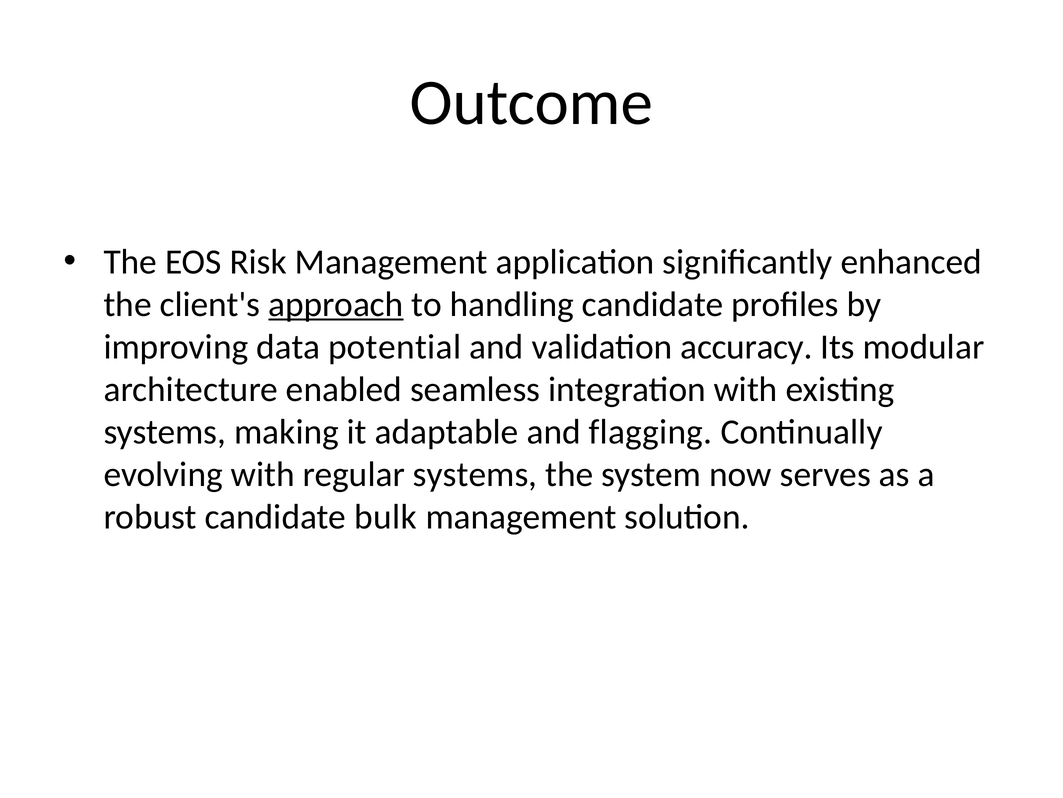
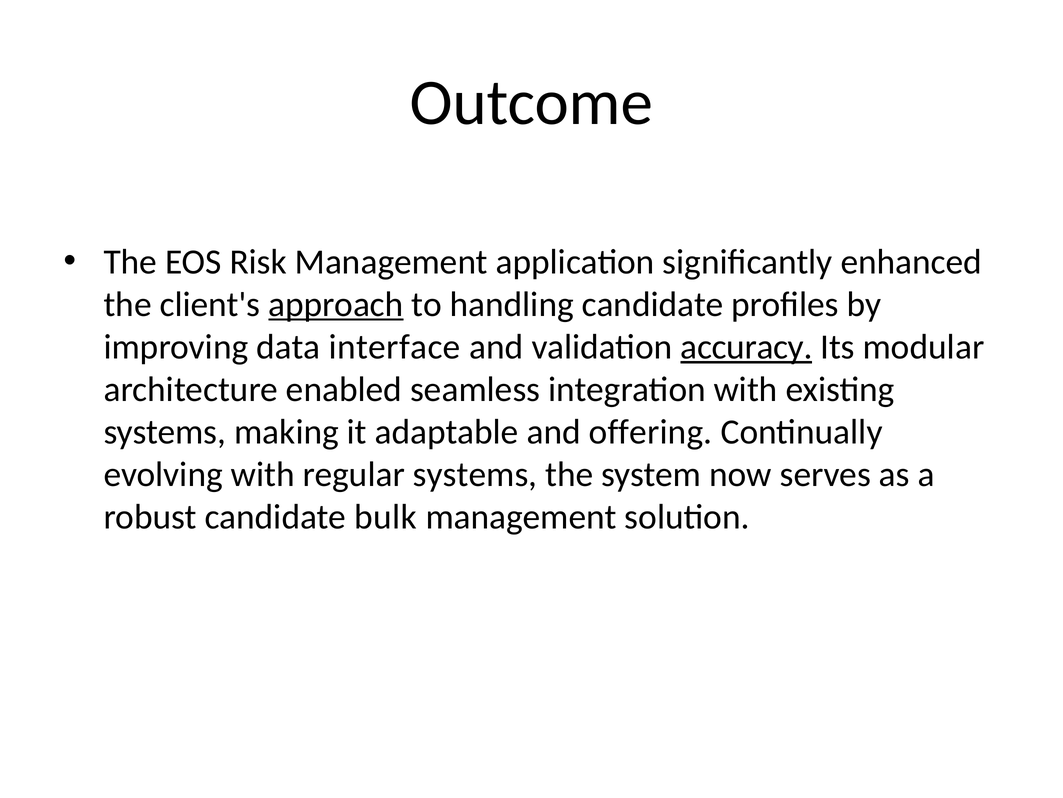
potential: potential -> interface
accuracy underline: none -> present
flagging: flagging -> offering
